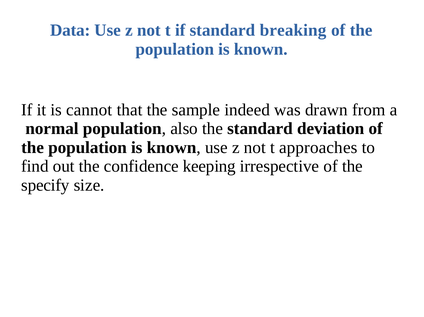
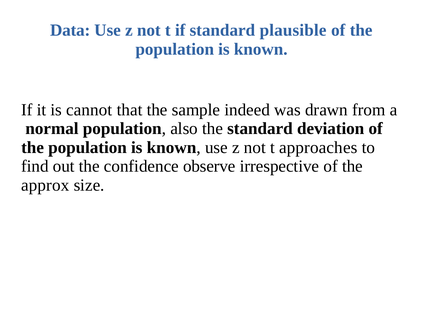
breaking: breaking -> plausible
keeping: keeping -> observe
specify: specify -> approx
